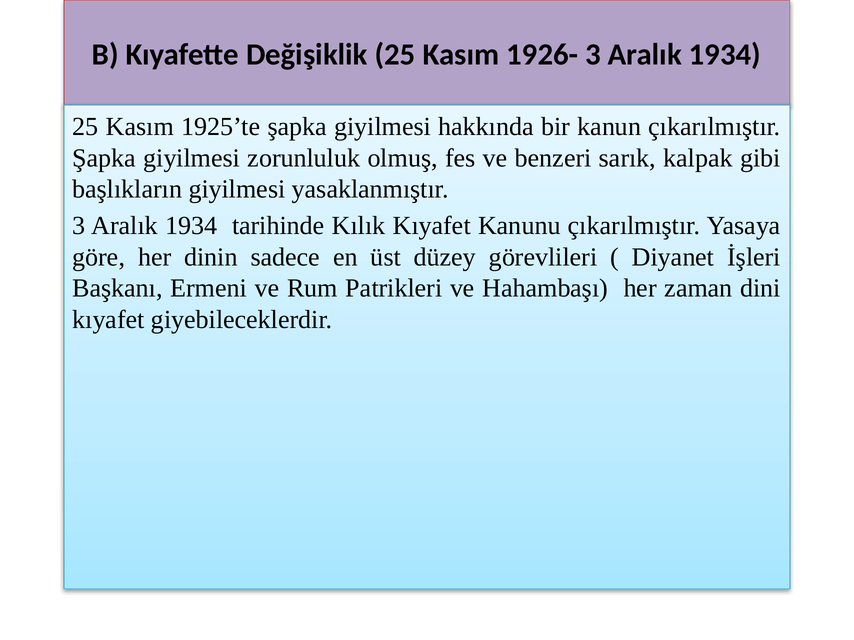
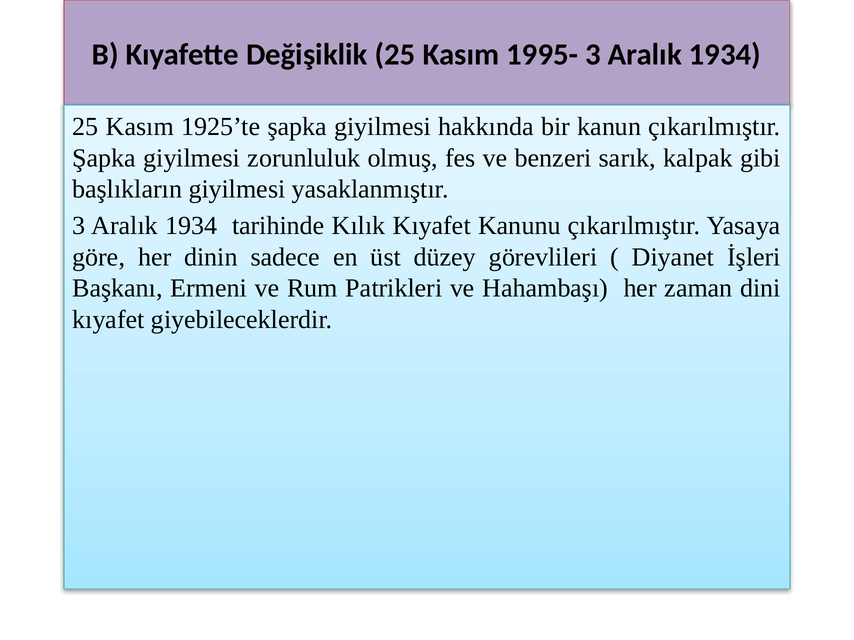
1926-: 1926- -> 1995-
